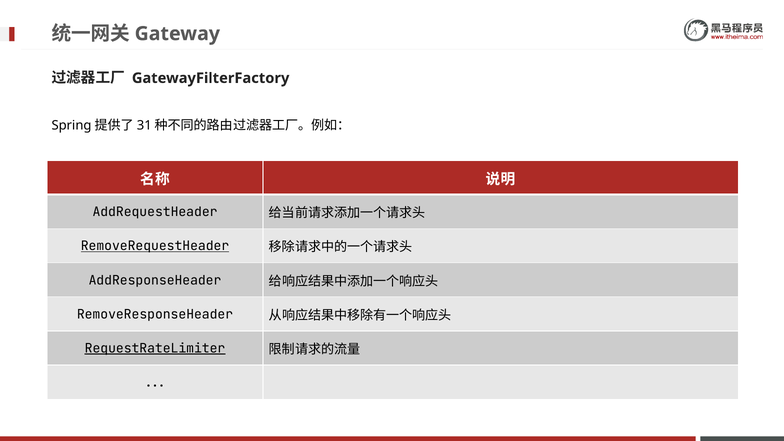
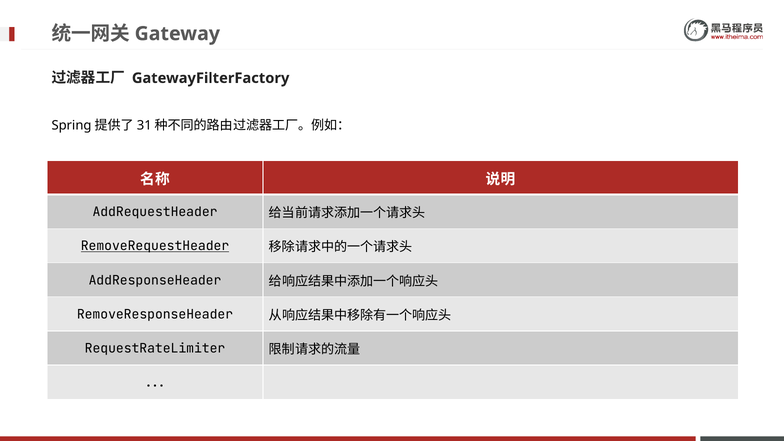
RequestRateLimiter underline: present -> none
